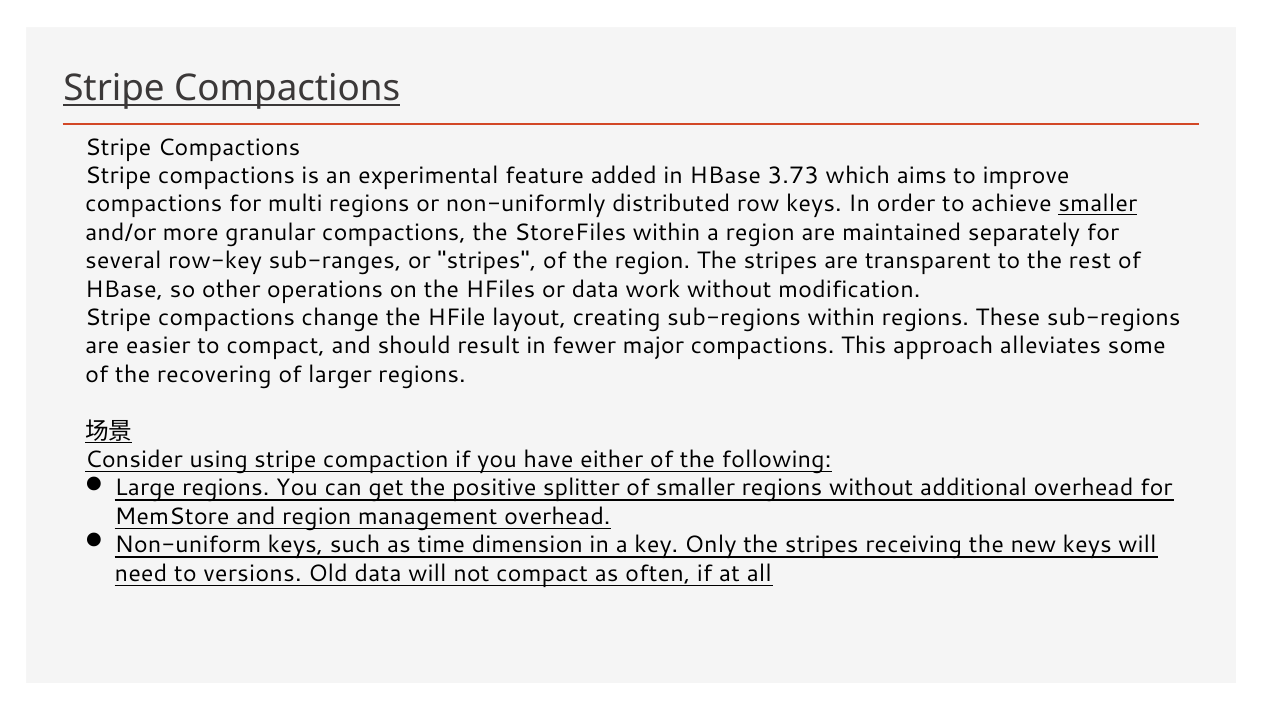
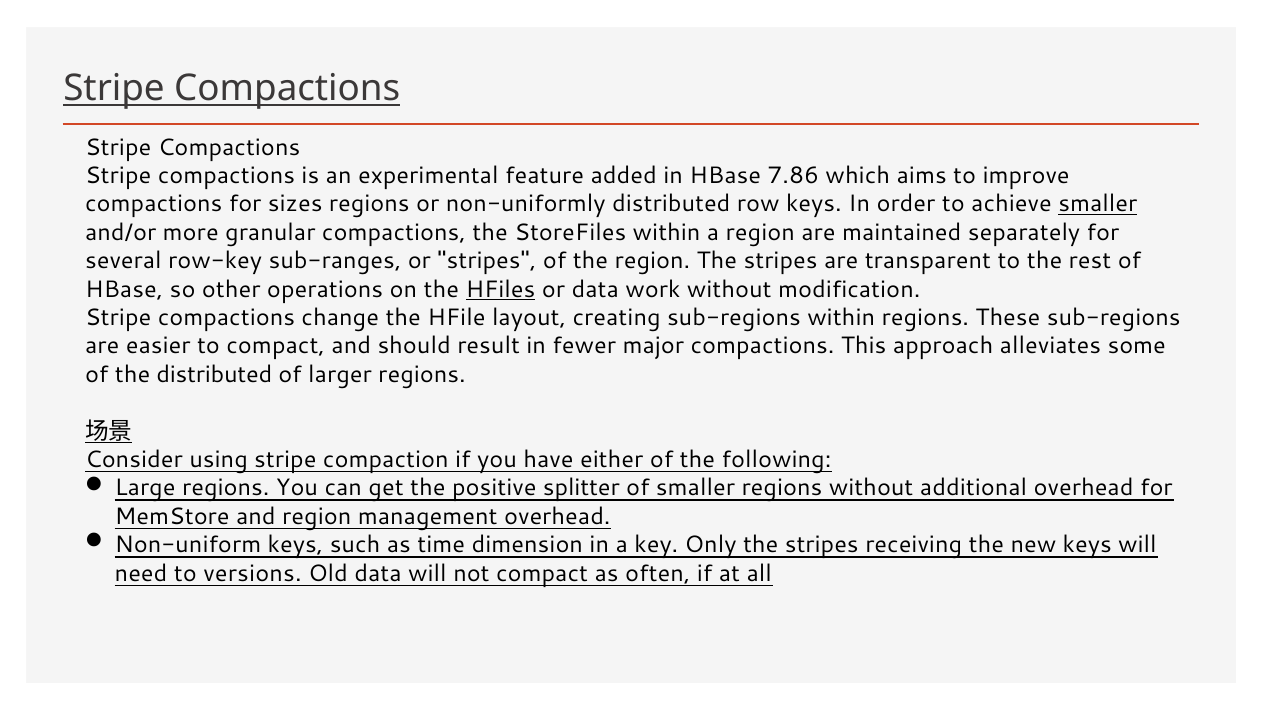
3.73: 3.73 -> 7.86
multi: multi -> sizes
HFiles underline: none -> present
the recovering: recovering -> distributed
